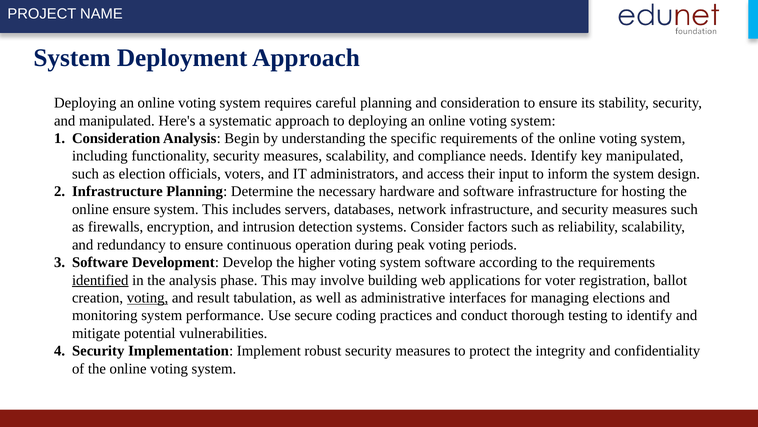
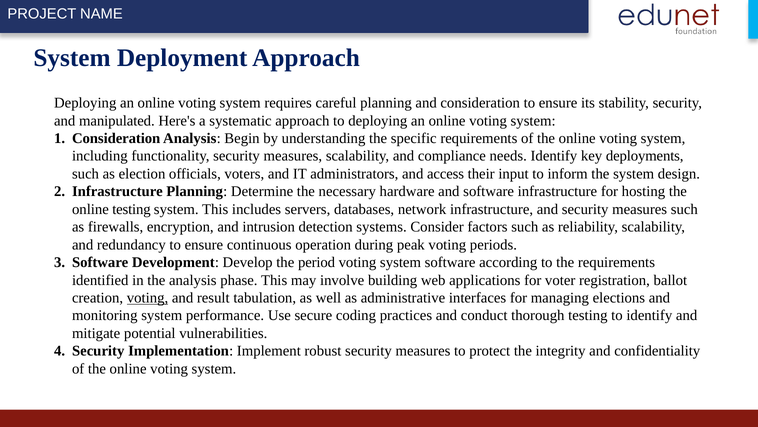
key manipulated: manipulated -> deployments
online ensure: ensure -> testing
higher: higher -> period
identified underline: present -> none
